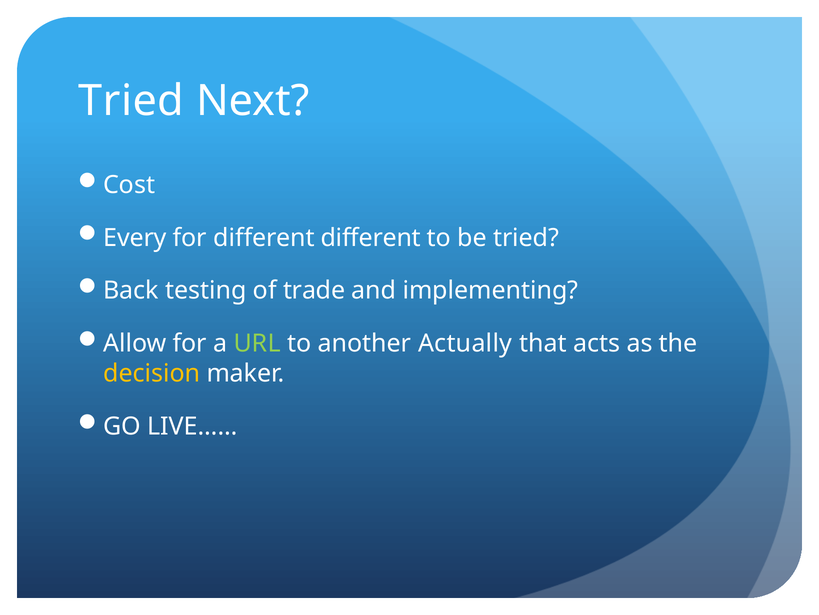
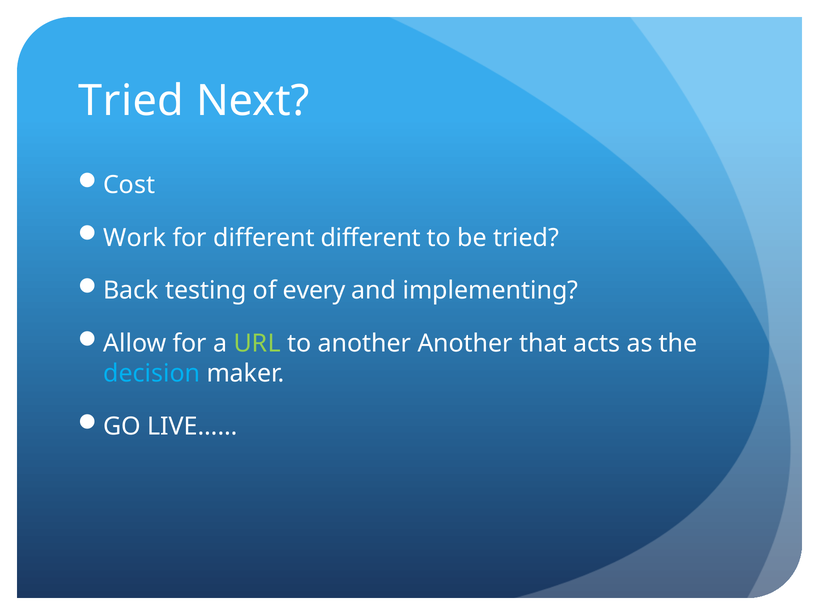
Every: Every -> Work
trade: trade -> every
another Actually: Actually -> Another
decision colour: yellow -> light blue
